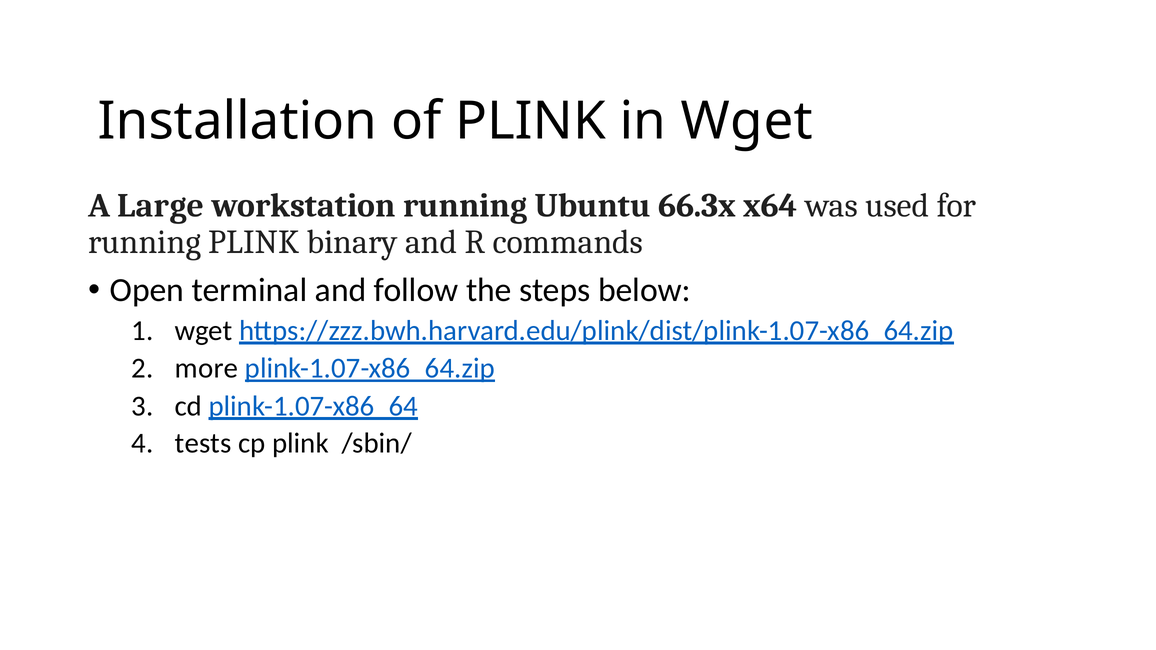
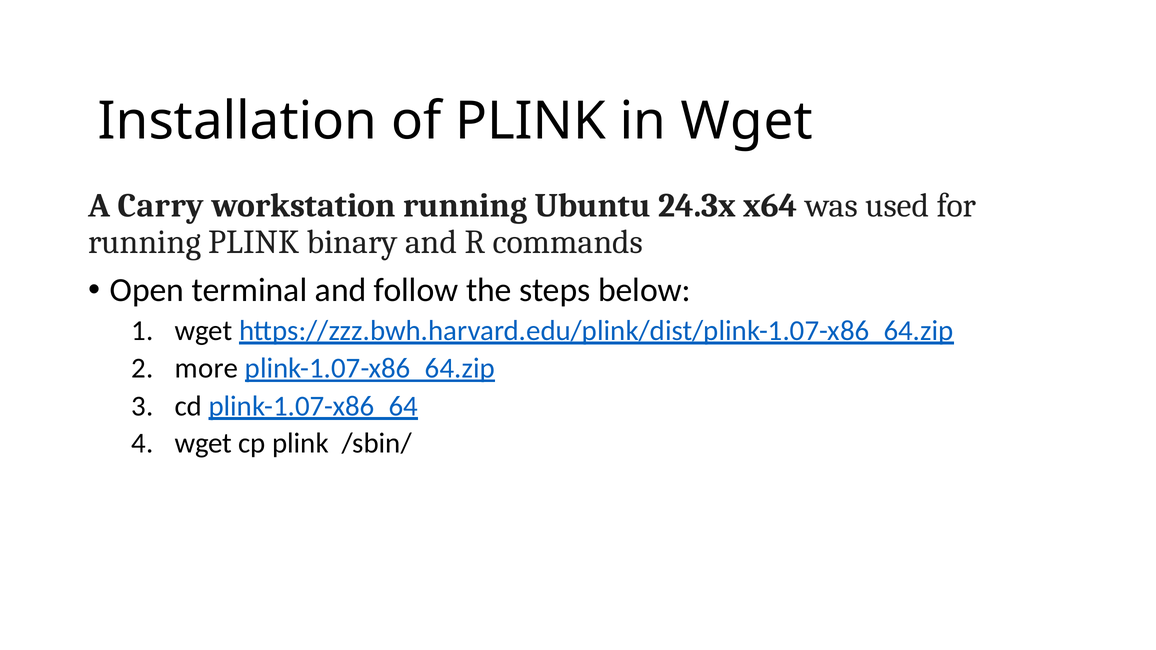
Large: Large -> Carry
66.3x: 66.3x -> 24.3x
tests at (203, 444): tests -> wget
